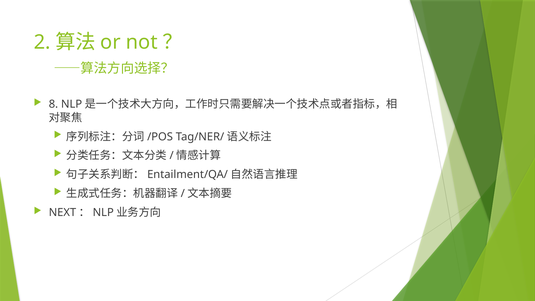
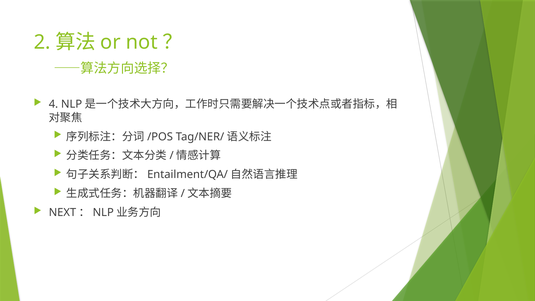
8: 8 -> 4
